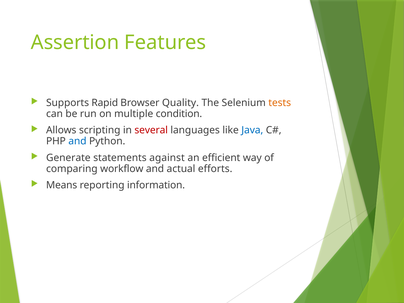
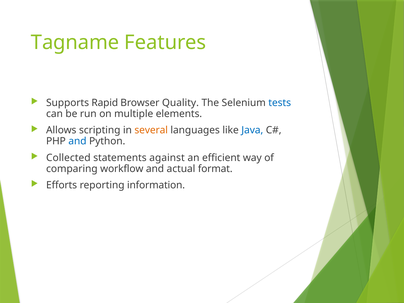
Assertion: Assertion -> Tagname
tests colour: orange -> blue
condition: condition -> elements
several colour: red -> orange
Generate: Generate -> Collected
efforts: efforts -> format
Means: Means -> Efforts
